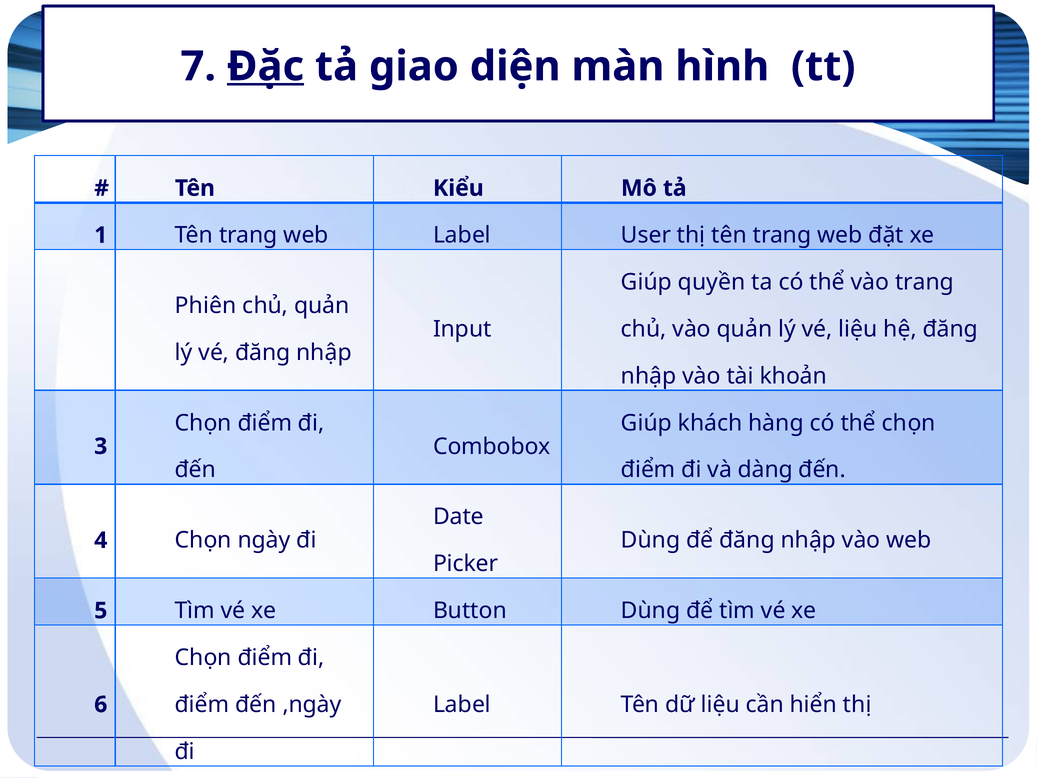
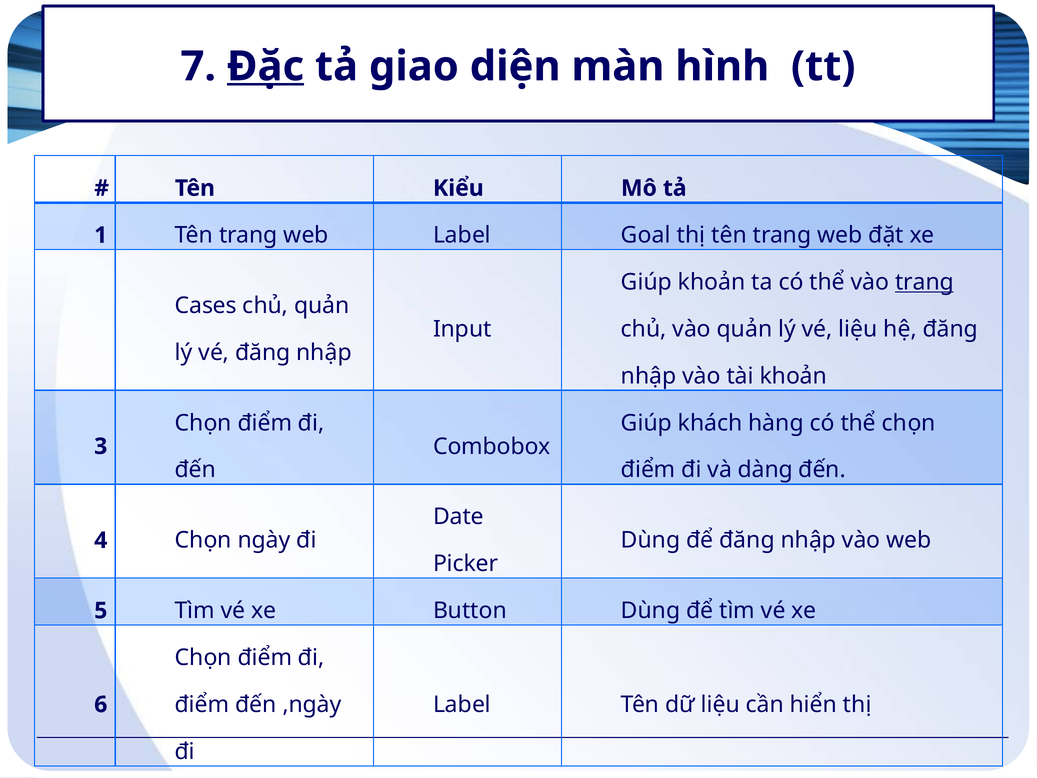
User: User -> Goal
Giúp quyền: quyền -> khoản
trang at (925, 282) underline: none -> present
Phiên: Phiên -> Cases
